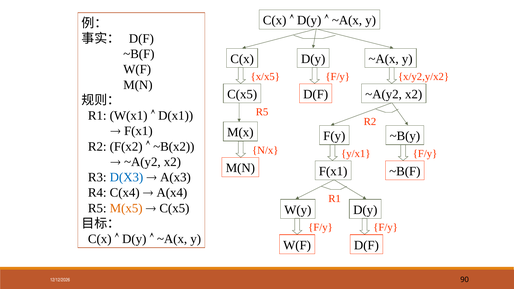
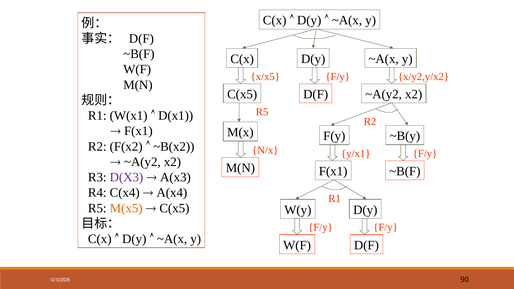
D(X3 colour: blue -> purple
